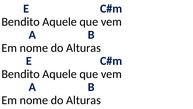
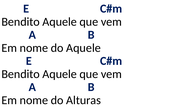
Alturas at (84, 48): Alturas -> Aquele
